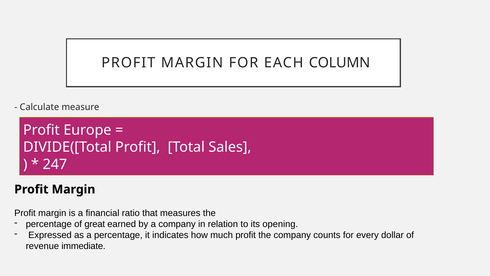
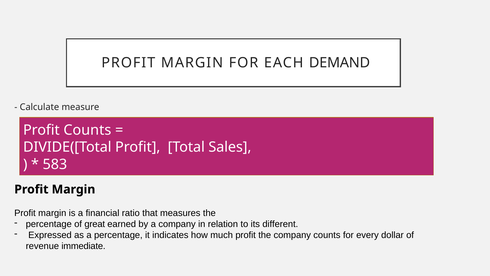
COLUMN: COLUMN -> DEMAND
Profit Europe: Europe -> Counts
247: 247 -> 583
opening: opening -> different
